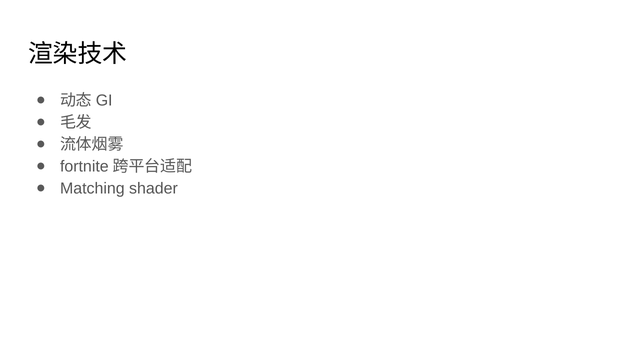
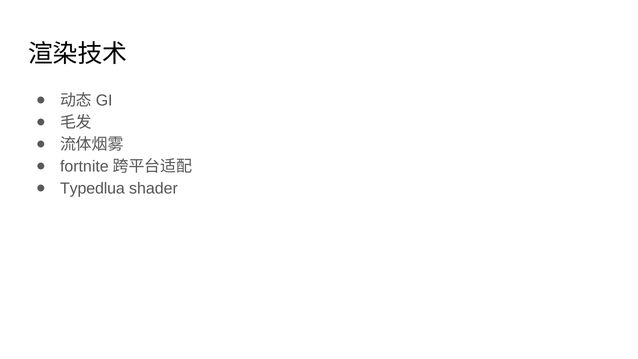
Matching: Matching -> Typedlua
